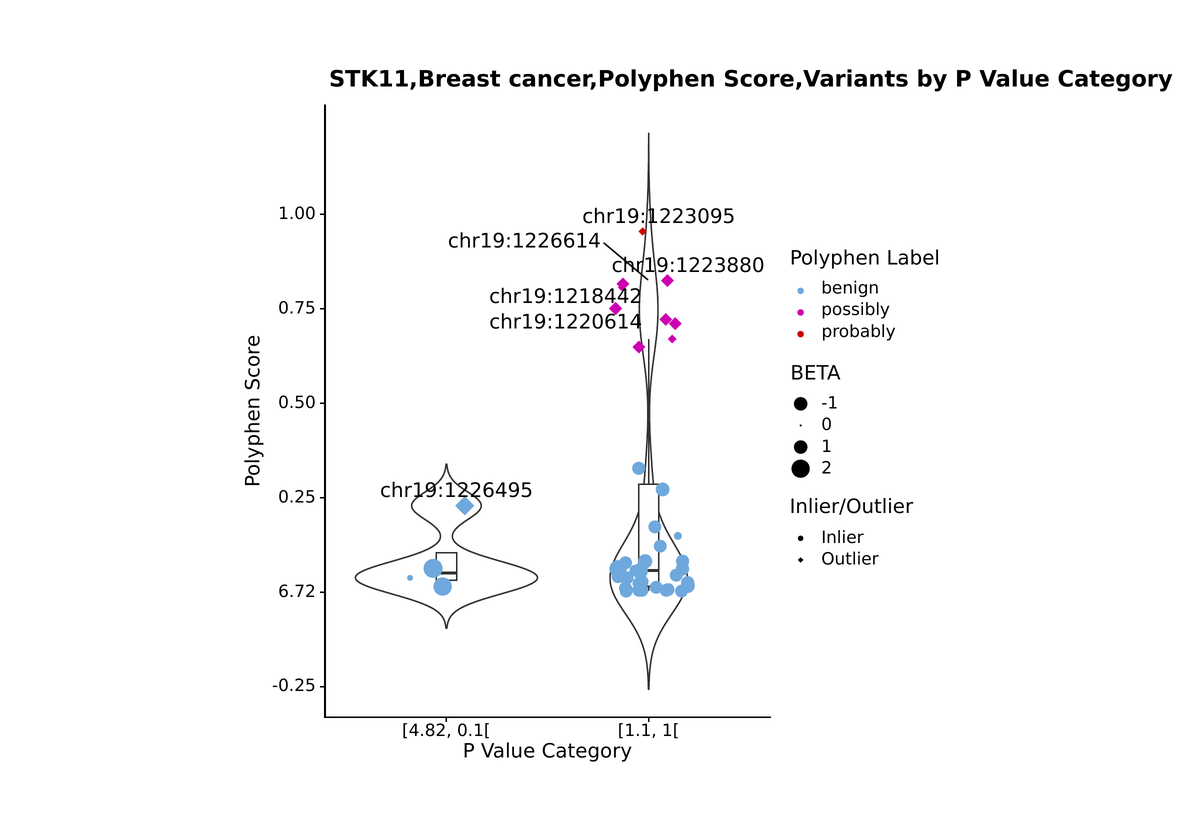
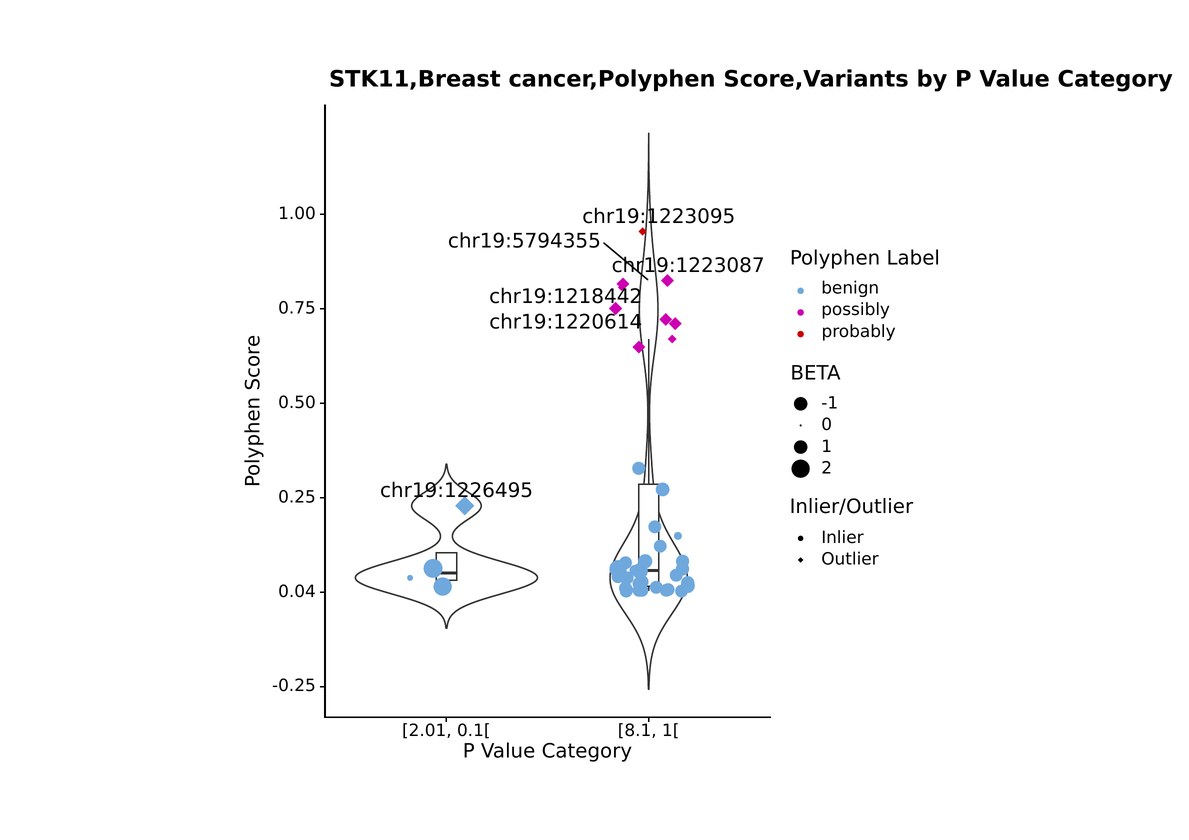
chr19:1226614: chr19:1226614 -> chr19:5794355
chr19:1223880: chr19:1223880 -> chr19:1223087
6.72: 6.72 -> 0.04
4.82: 4.82 -> 2.01
1.1: 1.1 -> 8.1
